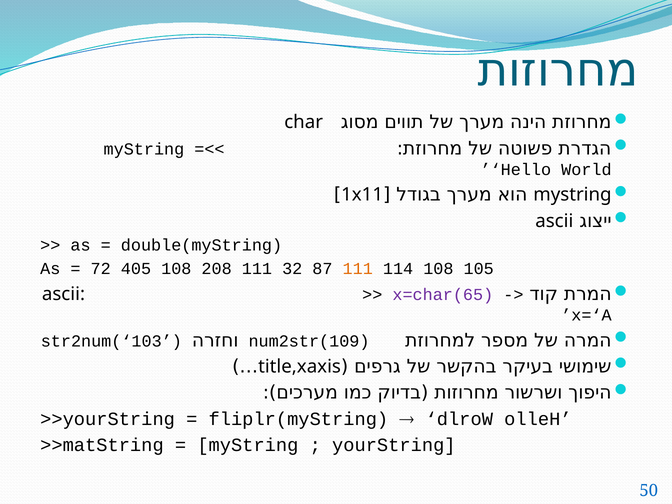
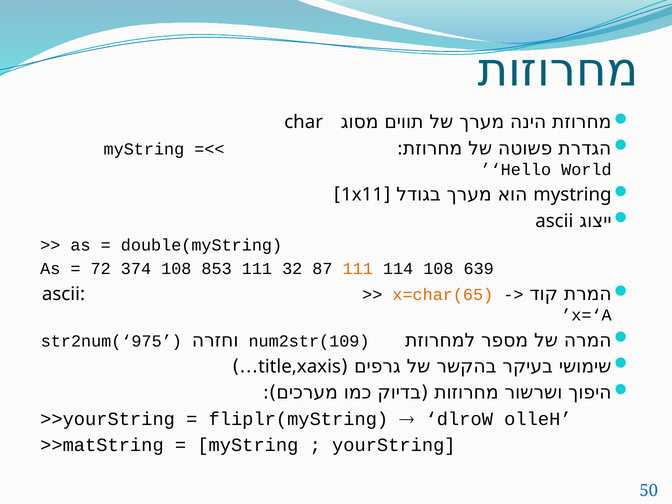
405: 405 -> 374
208: 208 -> 853
105: 105 -> 639
x=char(65 colour: purple -> orange
str2num(‘103: str2num(‘103 -> str2num(‘975
